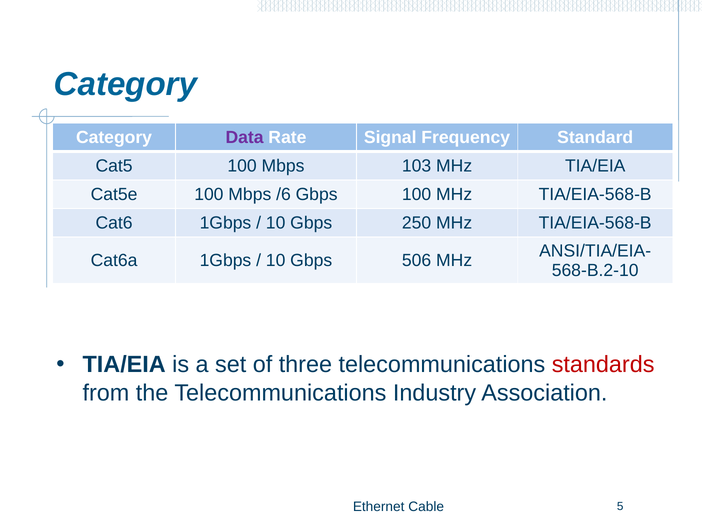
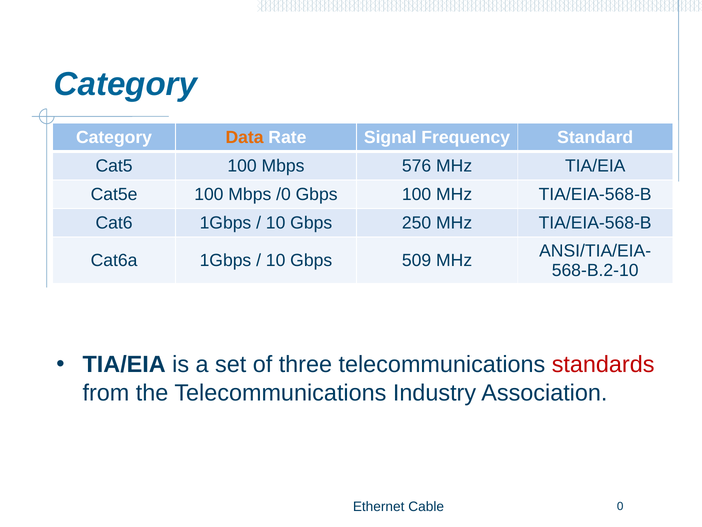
Data colour: purple -> orange
103: 103 -> 576
/6: /6 -> /0
506: 506 -> 509
5: 5 -> 0
